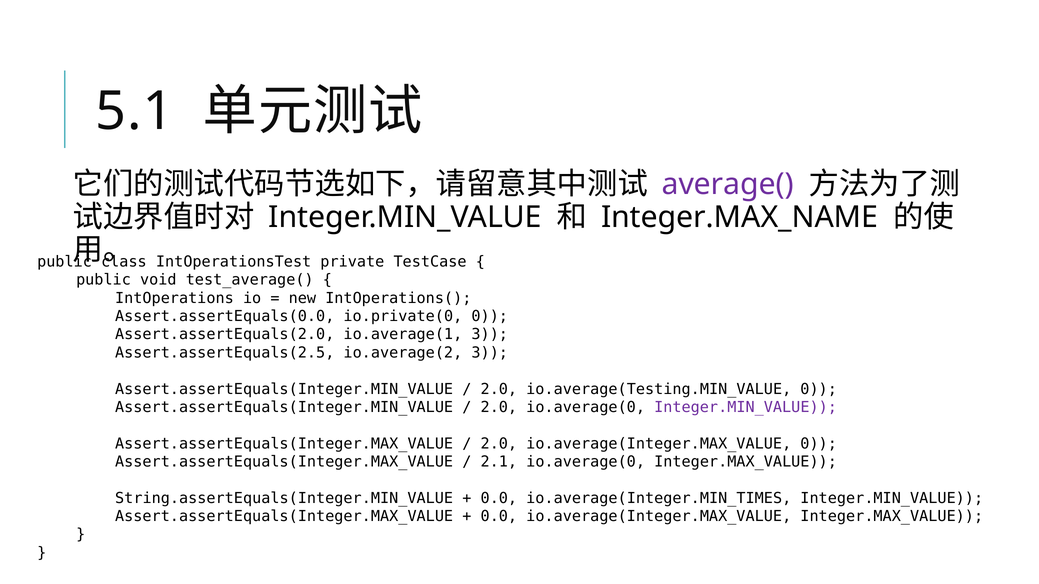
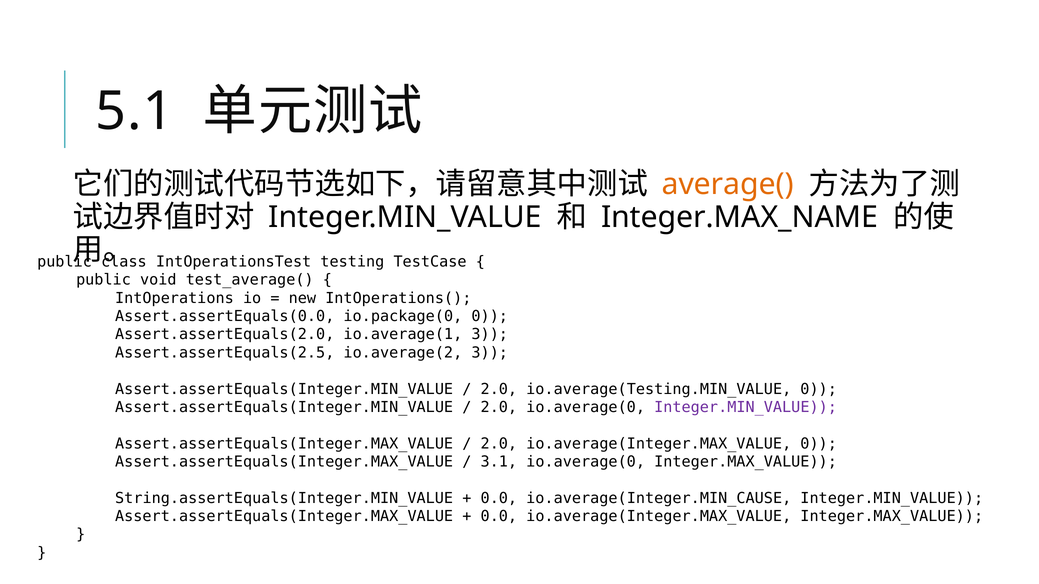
average( colour: purple -> orange
private: private -> testing
io.private(0: io.private(0 -> io.package(0
2.1: 2.1 -> 3.1
io.average(Integer.MIN_TIMES: io.average(Integer.MIN_TIMES -> io.average(Integer.MIN_CAUSE
